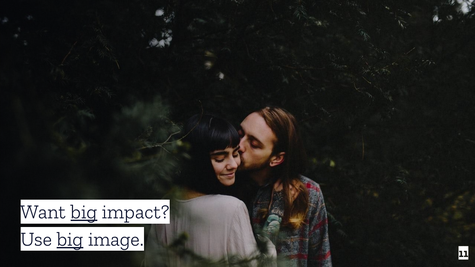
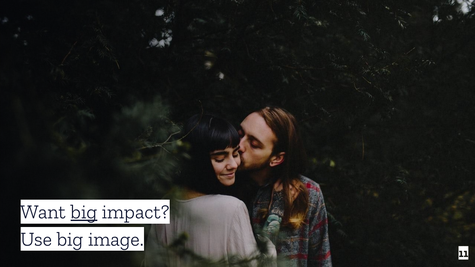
big at (70, 239) underline: present -> none
